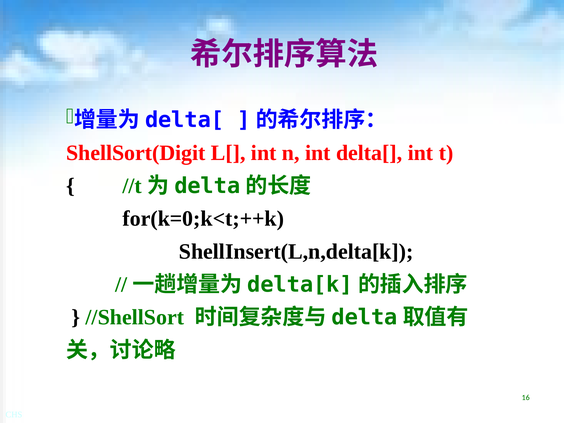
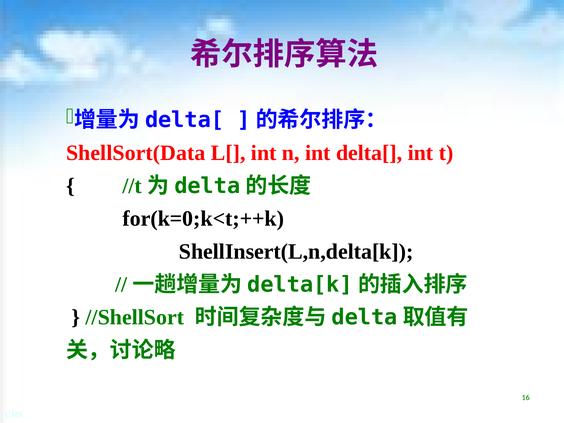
ShellSort(Digit: ShellSort(Digit -> ShellSort(Data
